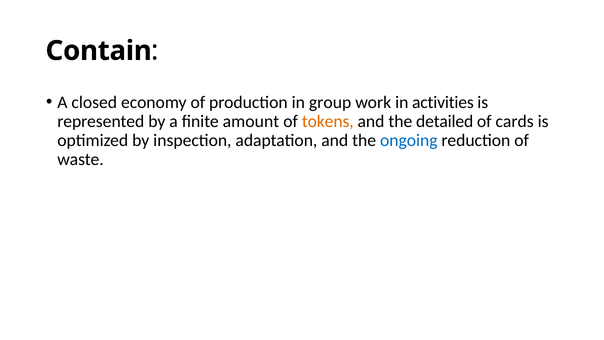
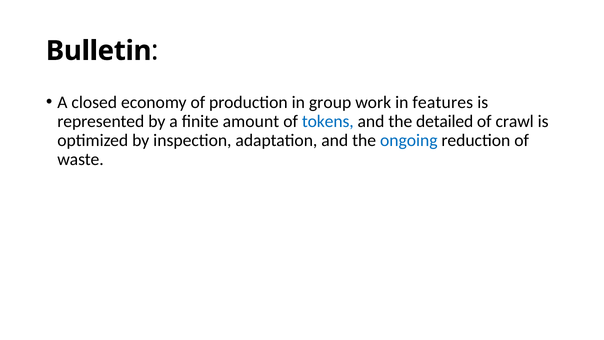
Contain: Contain -> Bulletin
activities: activities -> features
tokens colour: orange -> blue
cards: cards -> crawl
